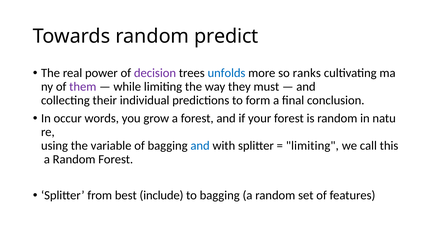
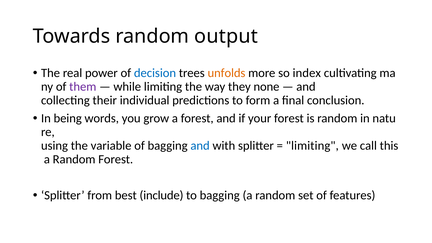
predict: predict -> output
decision colour: purple -> blue
unfolds colour: blue -> orange
ranks: ranks -> index
must: must -> none
occur: occur -> being
